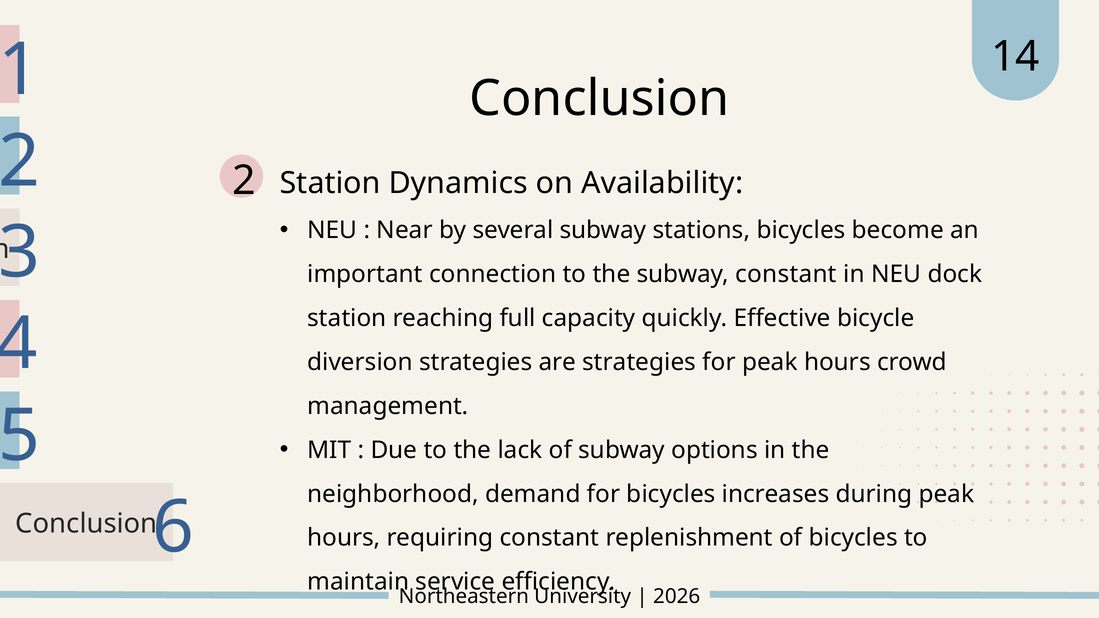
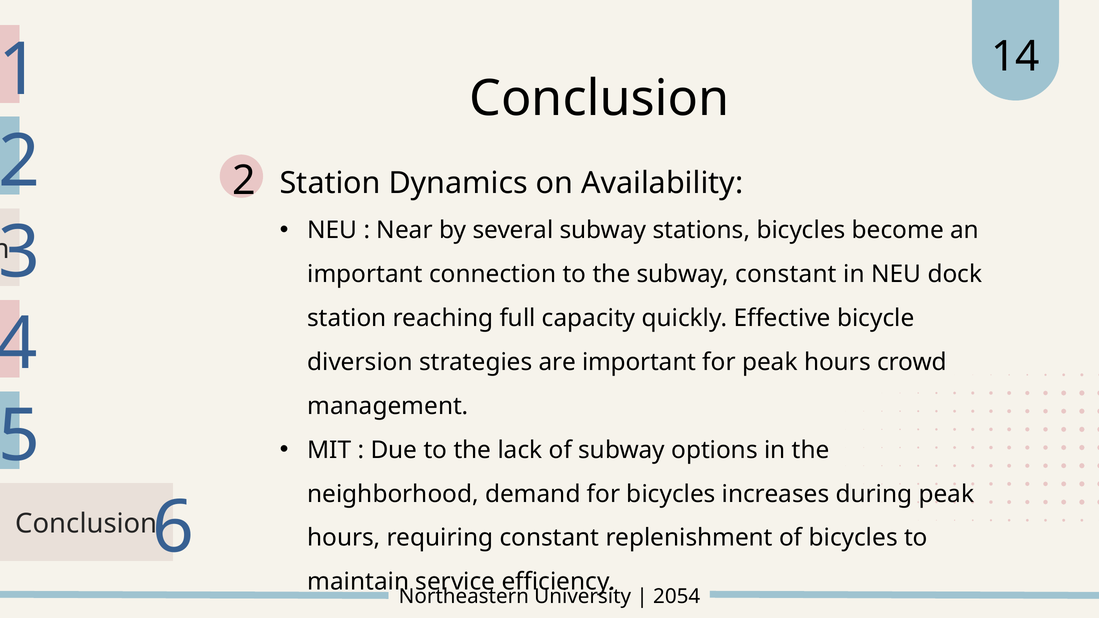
are strategies: strategies -> important
2026: 2026 -> 2054
